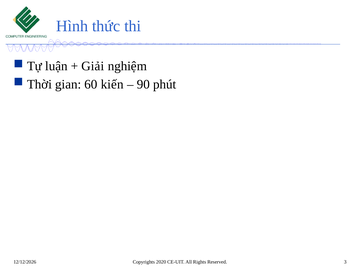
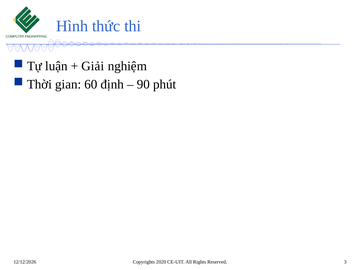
kiến: kiến -> định
